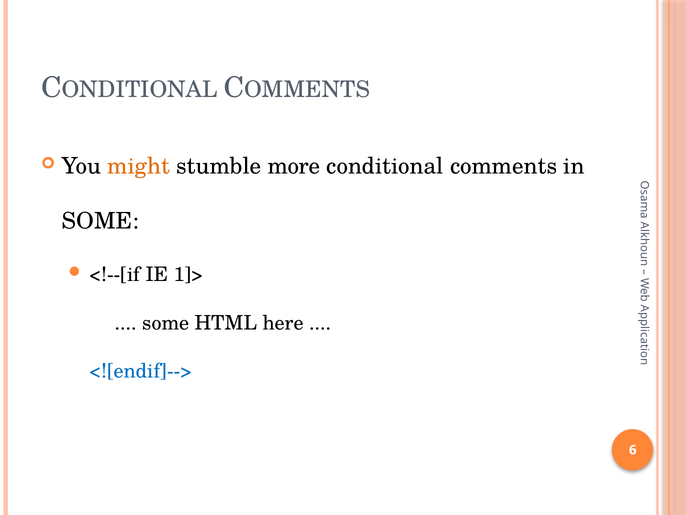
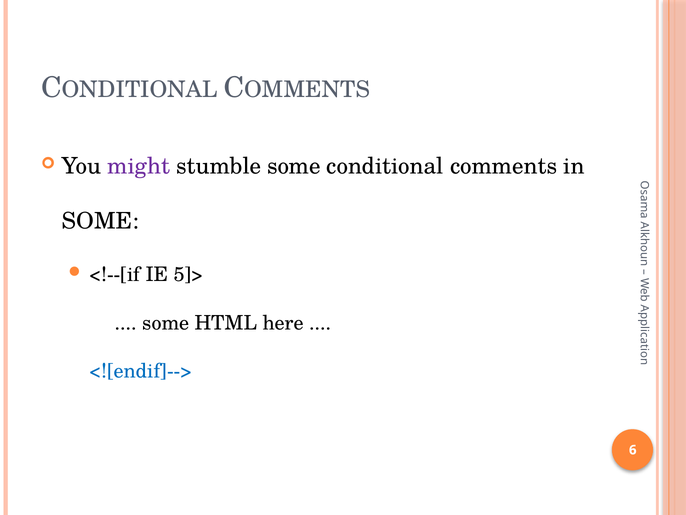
might colour: orange -> purple
stumble more: more -> some
1]>: 1]> -> 5]>
